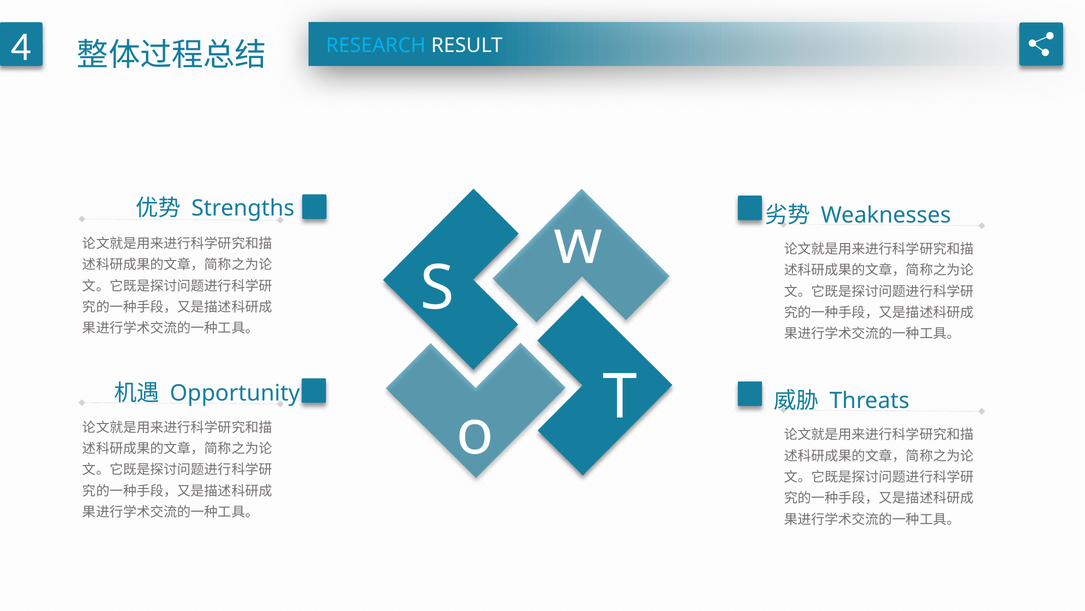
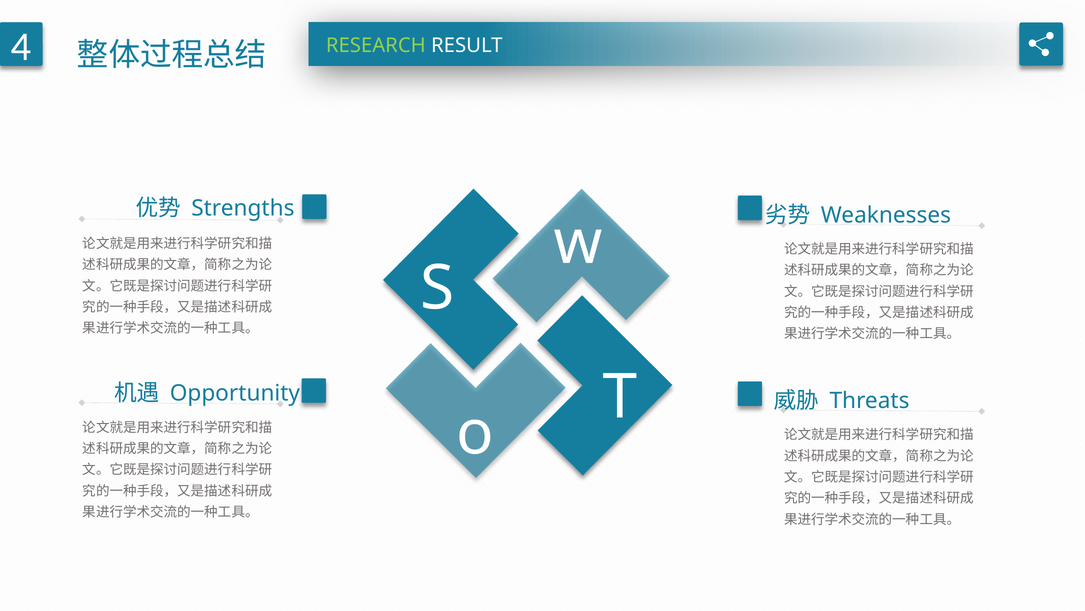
RESEARCH colour: light blue -> light green
